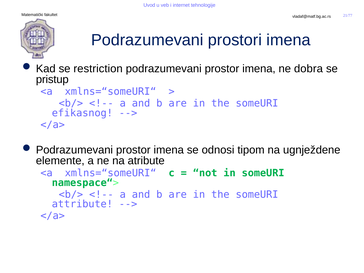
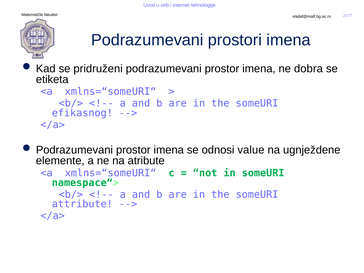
restriction: restriction -> pridruženi
pristup: pristup -> etiketa
tipom: tipom -> value
